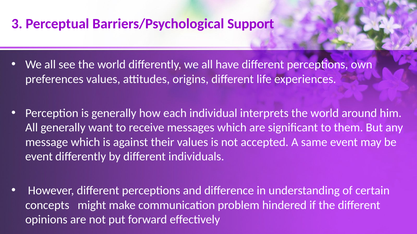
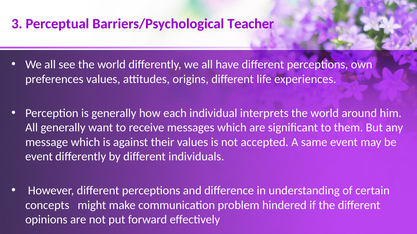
Support: Support -> Teacher
